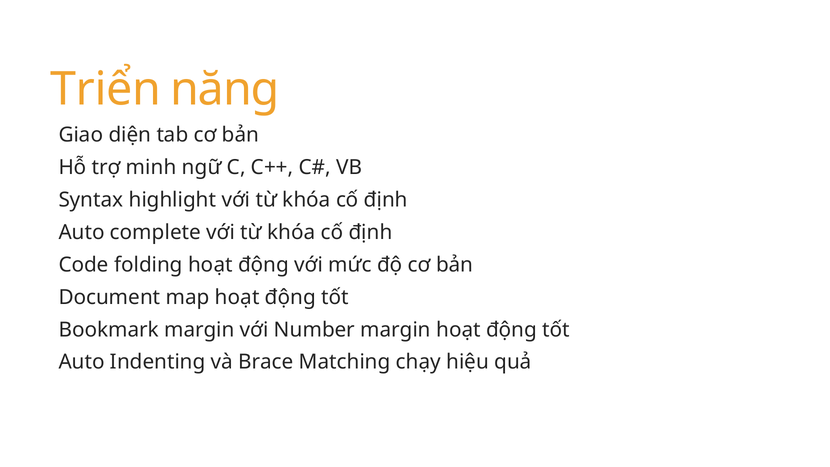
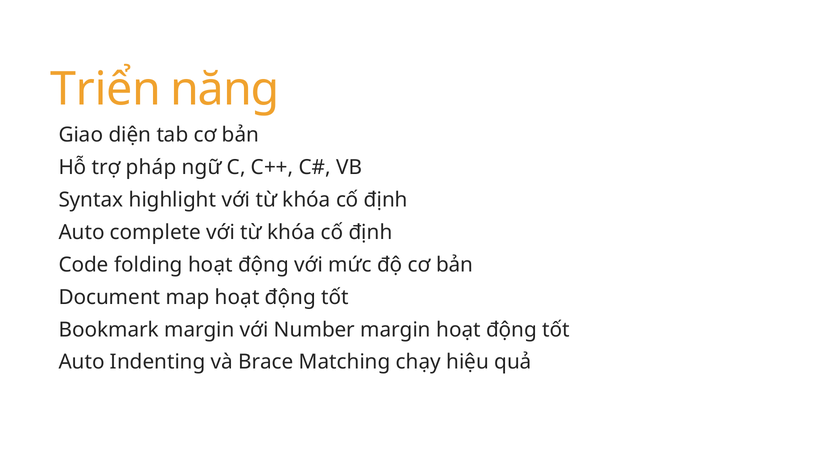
minh: minh -> pháp
